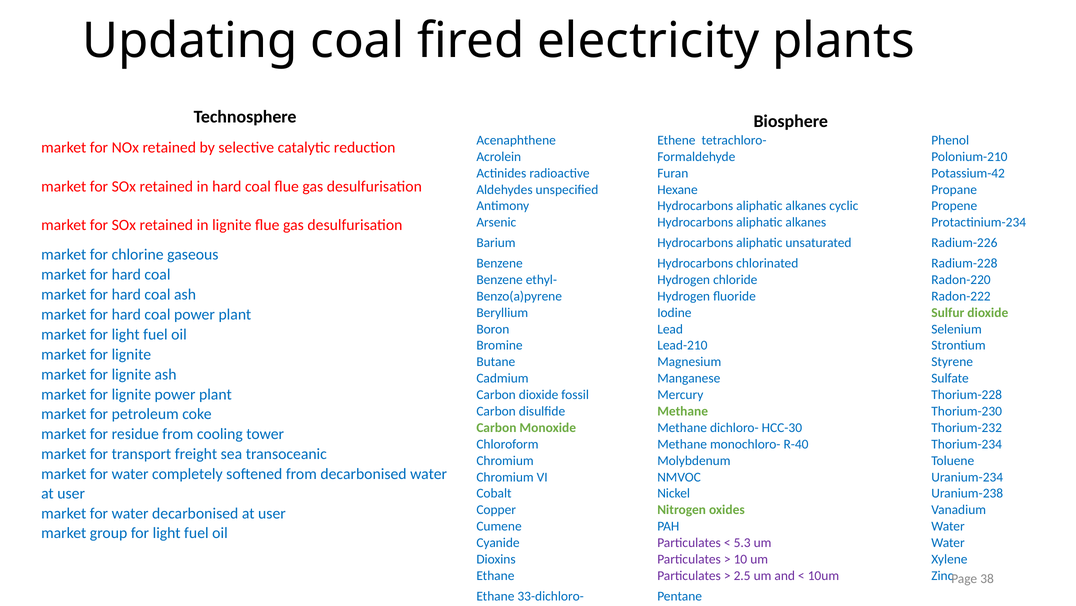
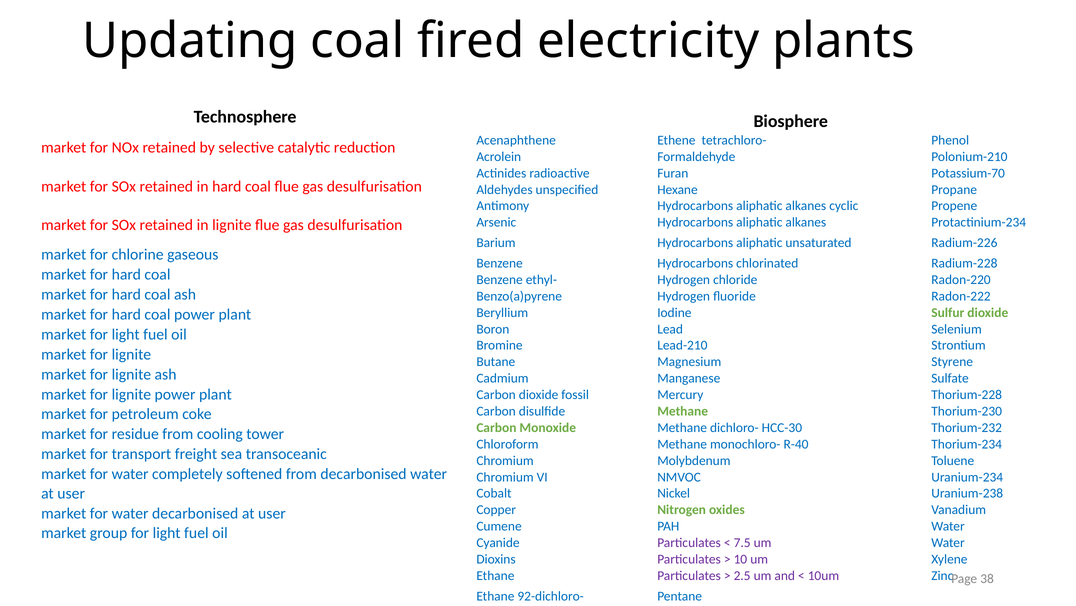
Potassium-42: Potassium-42 -> Potassium-70
5.3: 5.3 -> 7.5
33-dichloro-: 33-dichloro- -> 92-dichloro-
